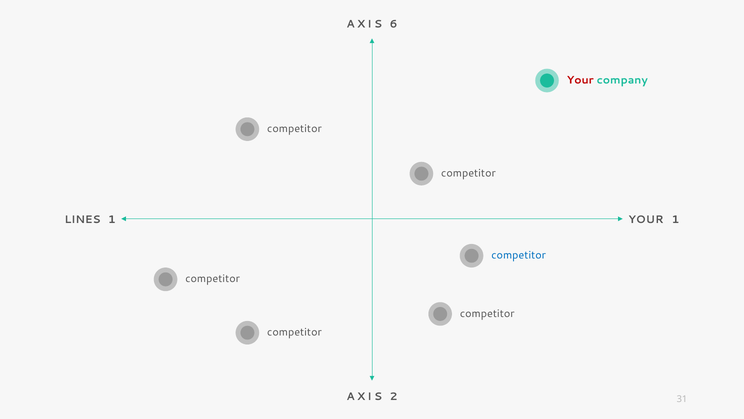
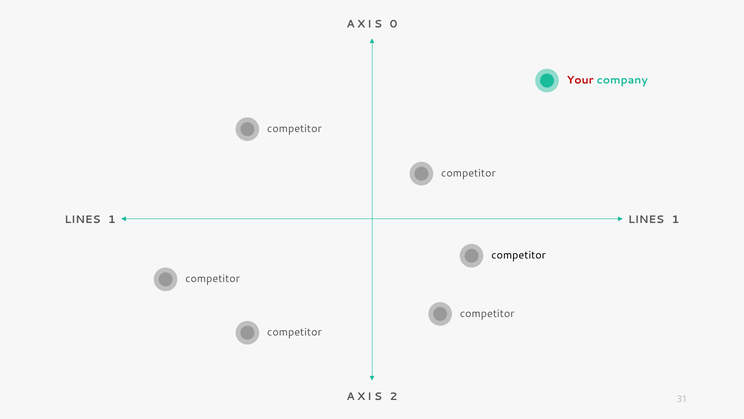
6: 6 -> 0
YOUR at (646, 220): YOUR -> LINES
competitor at (519, 255) colour: blue -> black
